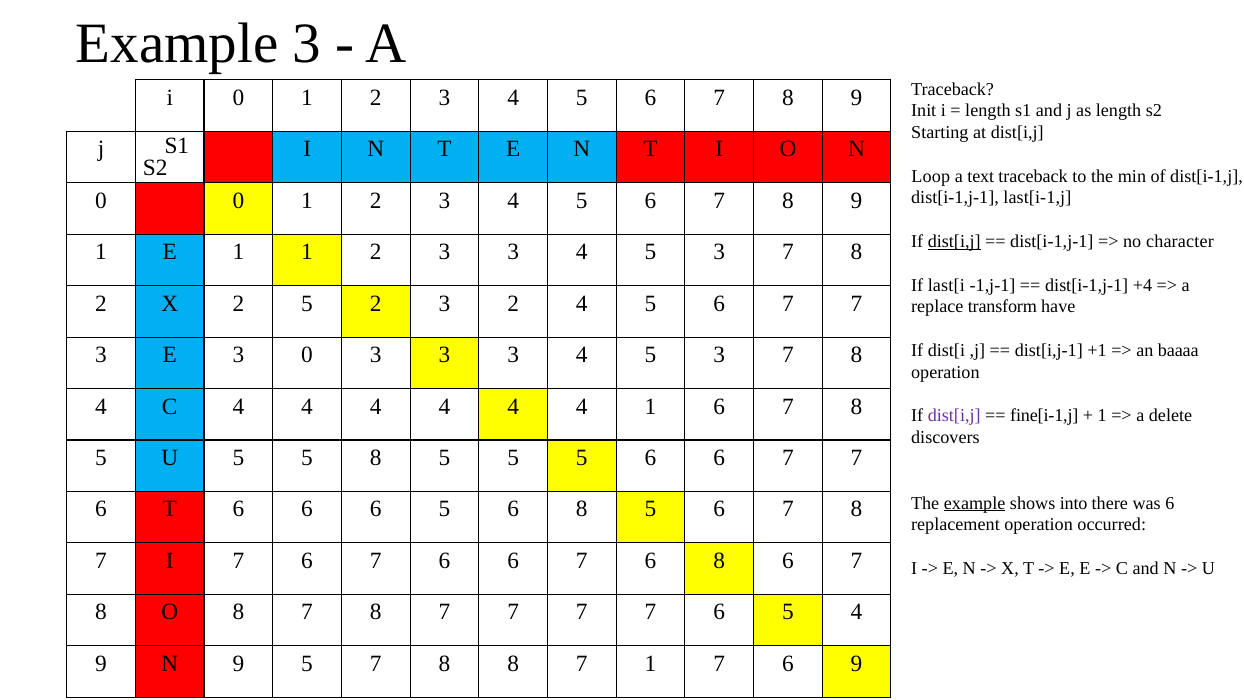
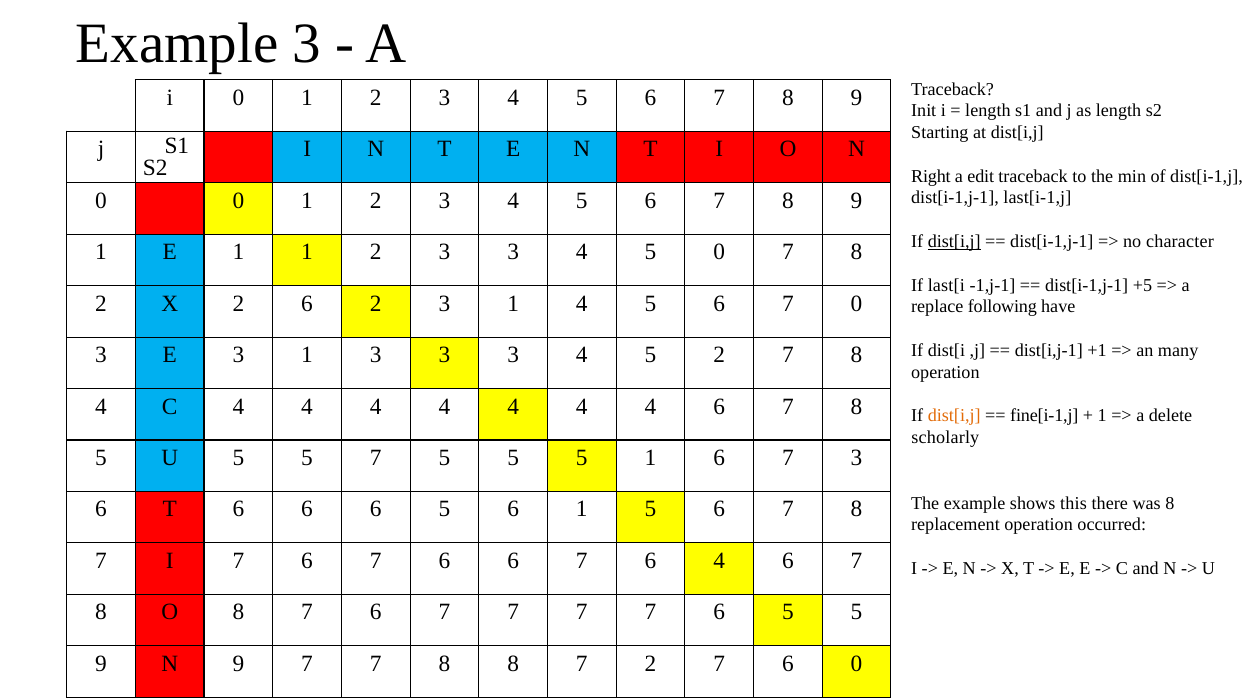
Loop: Loop -> Right
text: text -> edit
3 at (719, 252): 3 -> 0
+4: +4 -> +5
5 at (307, 303): 5 -> 6
2 3 2: 2 -> 1
5 6 7 7: 7 -> 0
transform: transform -> following
baaaa: baaaa -> many
0 at (307, 355): 0 -> 1
3 at (719, 355): 3 -> 2
1 at (651, 406): 1 -> 4
dist[i,j at (954, 416) colour: purple -> orange
discovers: discovers -> scholarly
5 8: 8 -> 7
5 5 6: 6 -> 1
7 at (857, 458): 7 -> 3
example at (975, 503) underline: present -> none
into: into -> this
was 6: 6 -> 8
5 6 8: 8 -> 1
7 6 8: 8 -> 4
8 at (376, 612): 8 -> 6
6 5 4: 4 -> 5
5 at (307, 663): 5 -> 7
7 1: 1 -> 2
6 9: 9 -> 0
